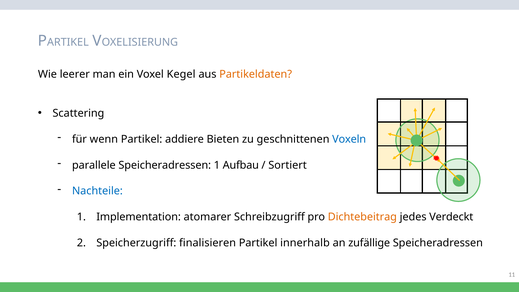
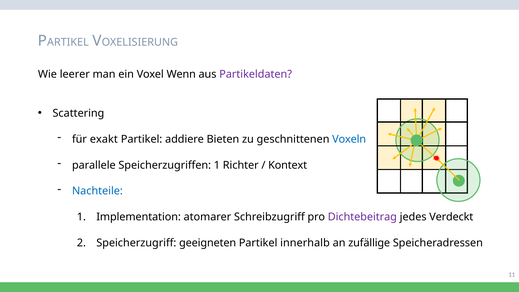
Kegel: Kegel -> Wenn
Partikeldaten colour: orange -> purple
wenn: wenn -> exakt
parallele Speicheradressen: Speicheradressen -> Speicherzugriffen
Aufbau: Aufbau -> Richter
Sortiert: Sortiert -> Kontext
Dichtebeitrag colour: orange -> purple
finalisieren: finalisieren -> geeigneten
